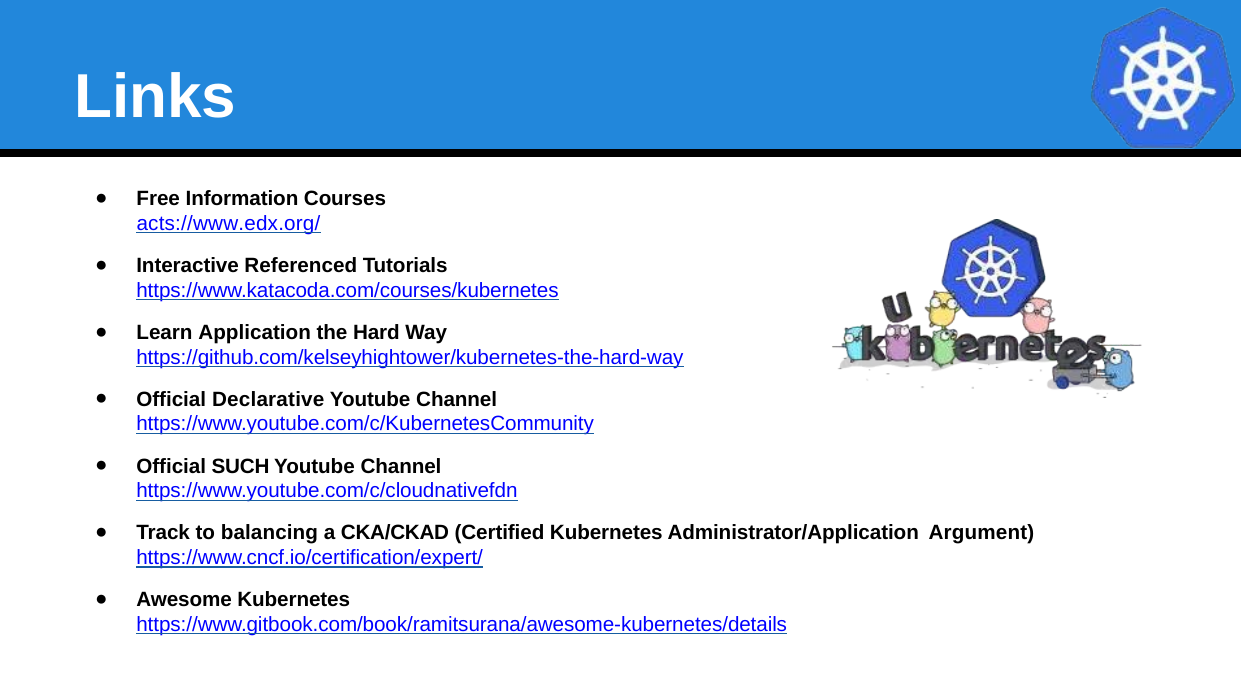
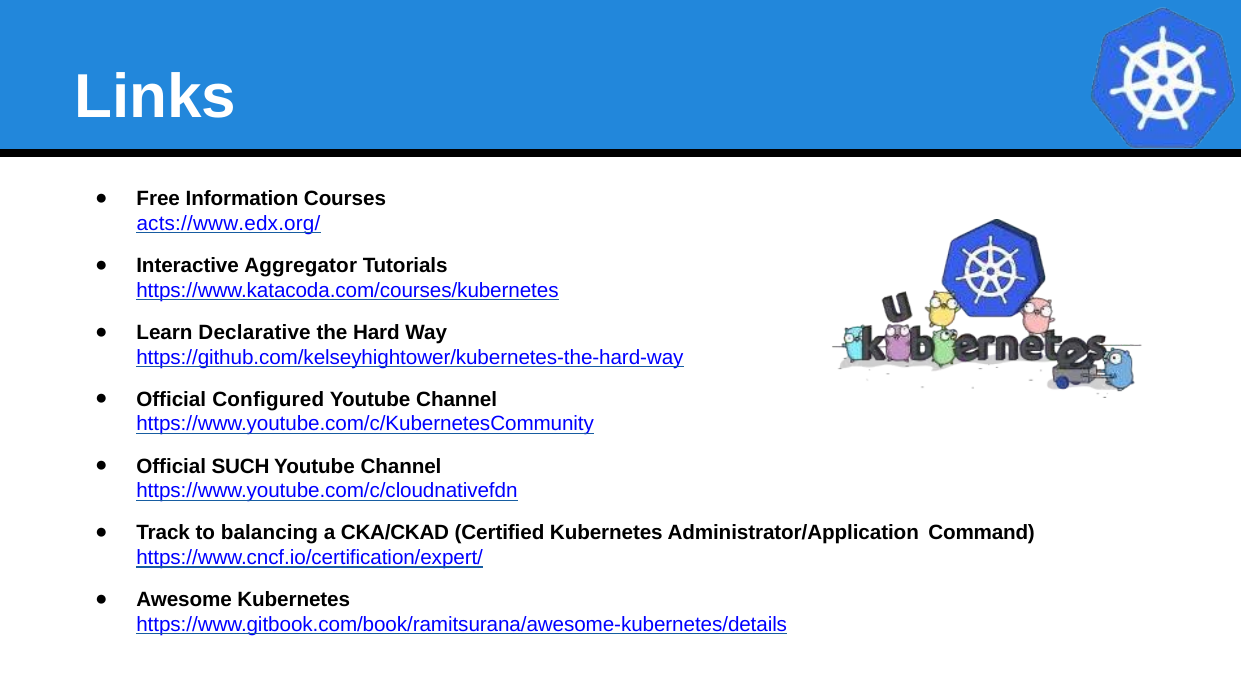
Referenced: Referenced -> Aggregator
Application: Application -> Declarative
Declarative: Declarative -> Configured
Argument: Argument -> Command
